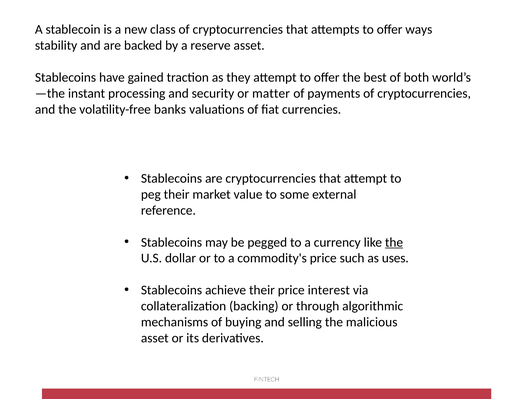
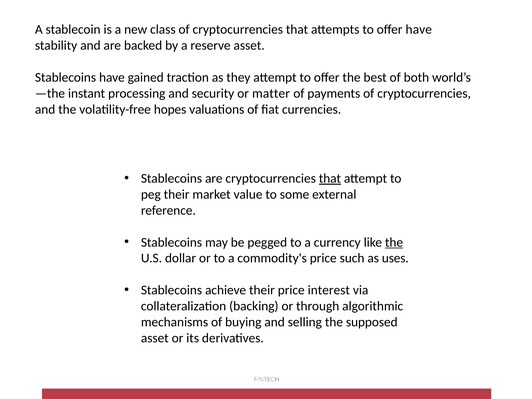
offer ways: ways -> have
banks: banks -> hopes
that at (330, 178) underline: none -> present
malicious: malicious -> supposed
